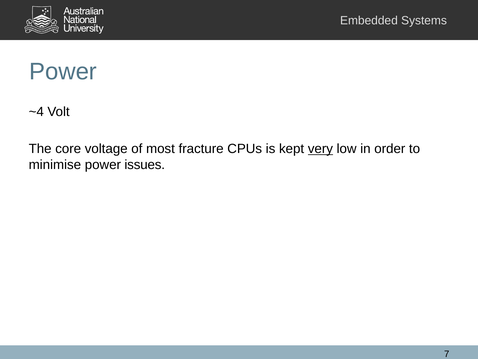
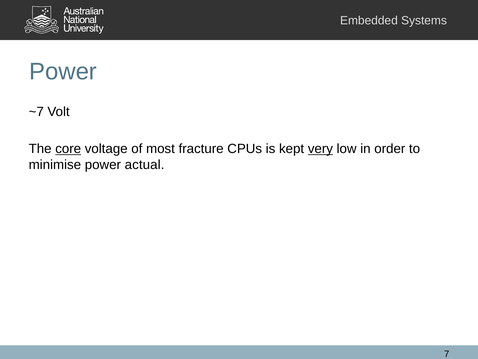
~4: ~4 -> ~7
core underline: none -> present
issues: issues -> actual
